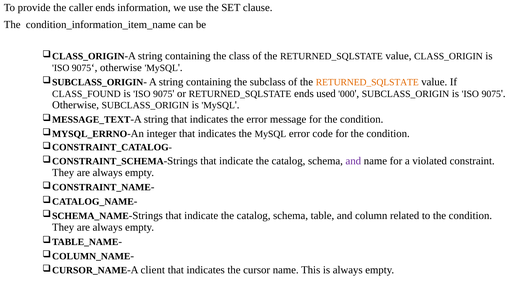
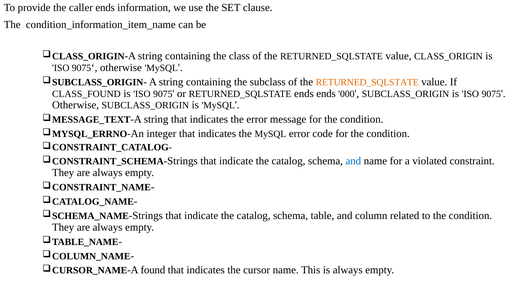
ends used: used -> ends
and at (353, 161) colour: purple -> blue
client: client -> found
